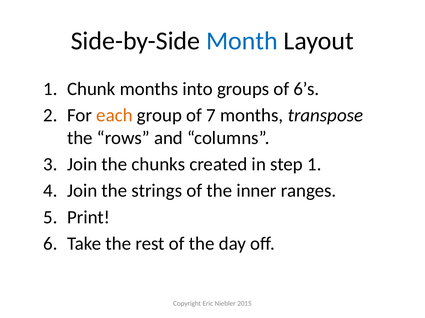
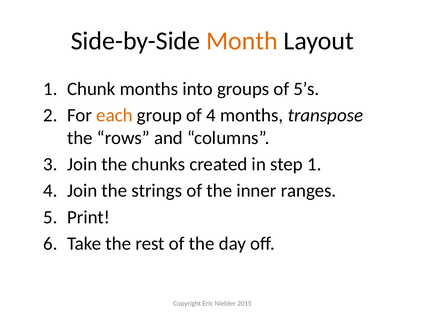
Month colour: blue -> orange
6’s: 6’s -> 5’s
of 7: 7 -> 4
